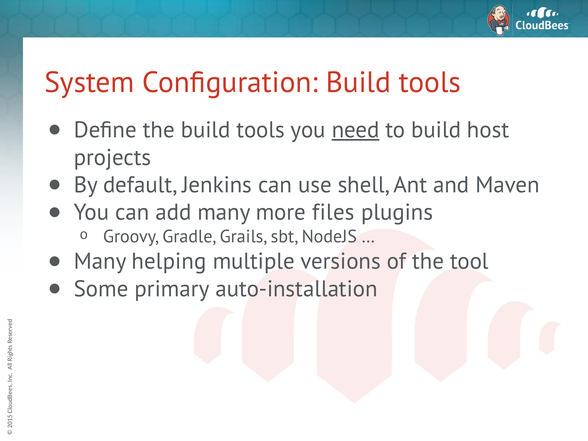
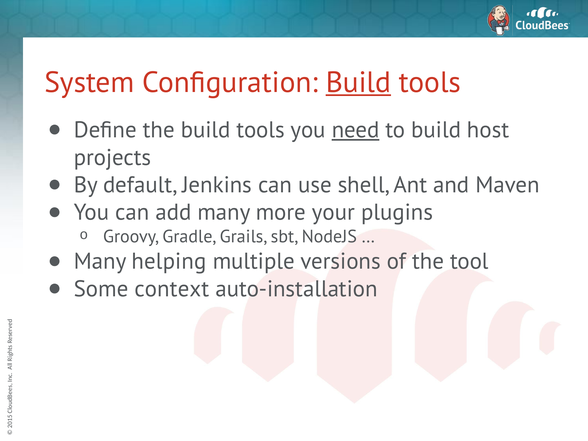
Build at (358, 83) underline: none -> present
files: files -> your
primary: primary -> context
